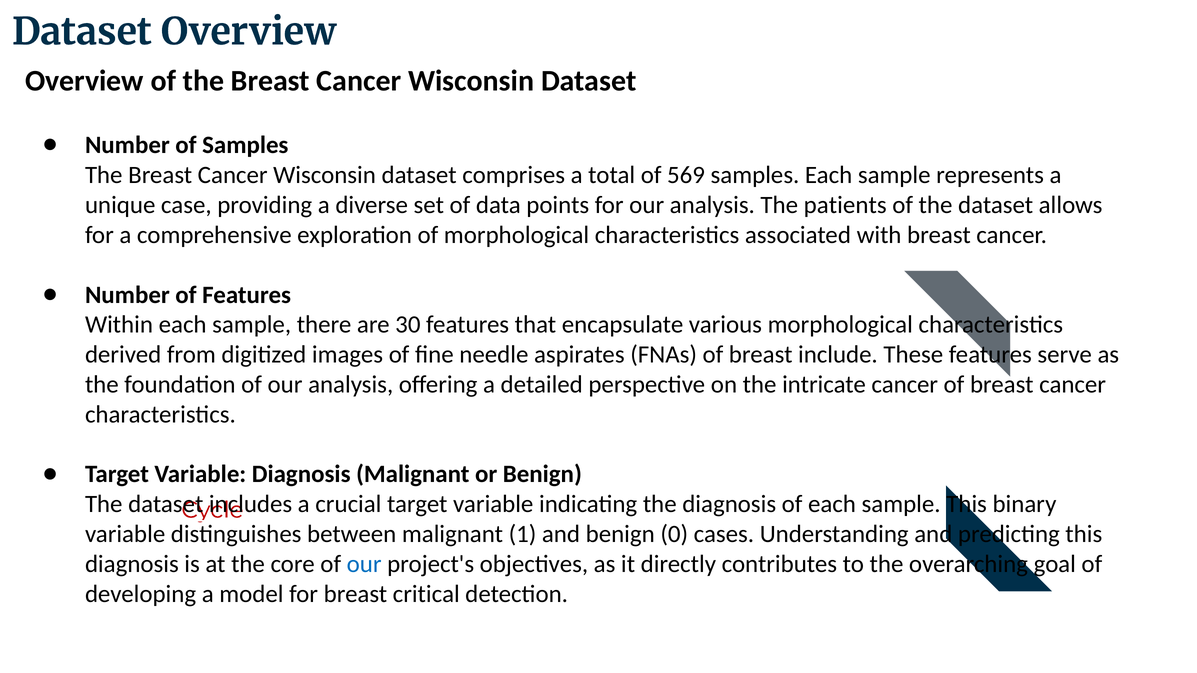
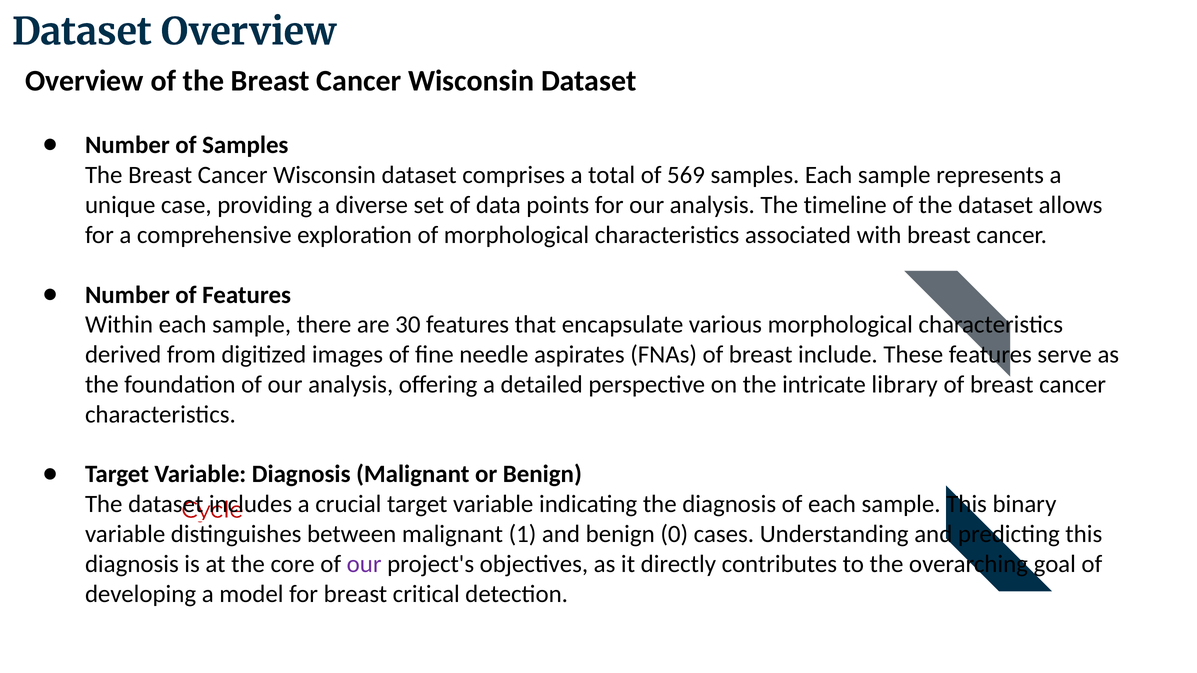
The patients: patients -> timeline
cancer at (905, 385): cancer -> library
our at (364, 564) colour: blue -> purple
